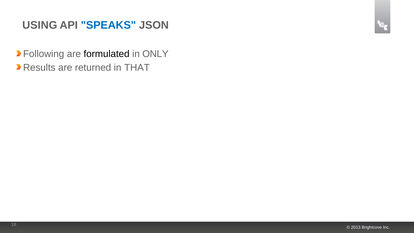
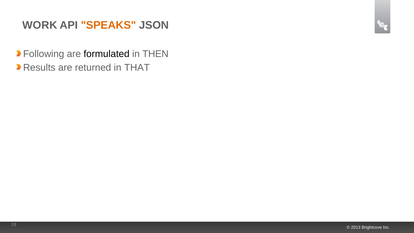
USING: USING -> WORK
SPEAKS colour: blue -> orange
ONLY: ONLY -> THEN
